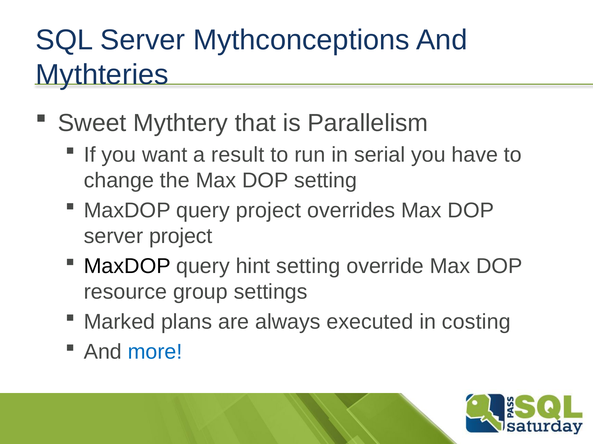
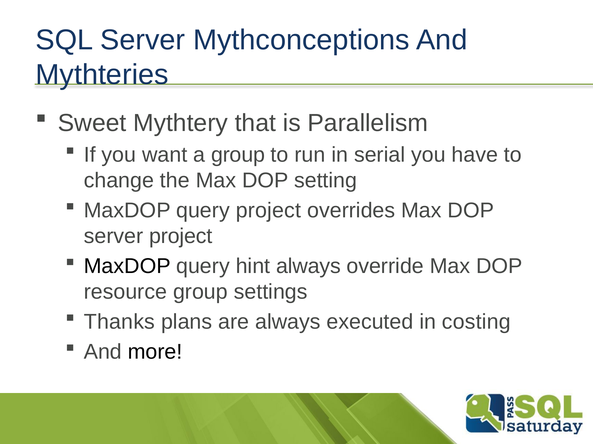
a result: result -> group
hint setting: setting -> always
Marked: Marked -> Thanks
more colour: blue -> black
